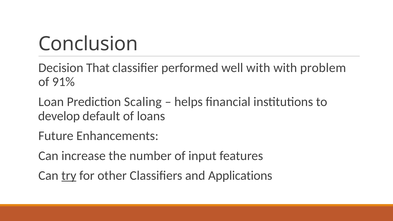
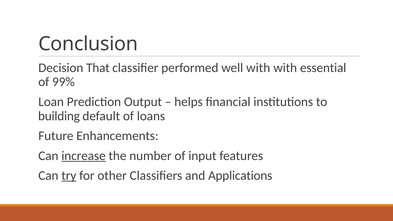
problem: problem -> essential
91%: 91% -> 99%
Scaling: Scaling -> Output
develop: develop -> building
increase underline: none -> present
